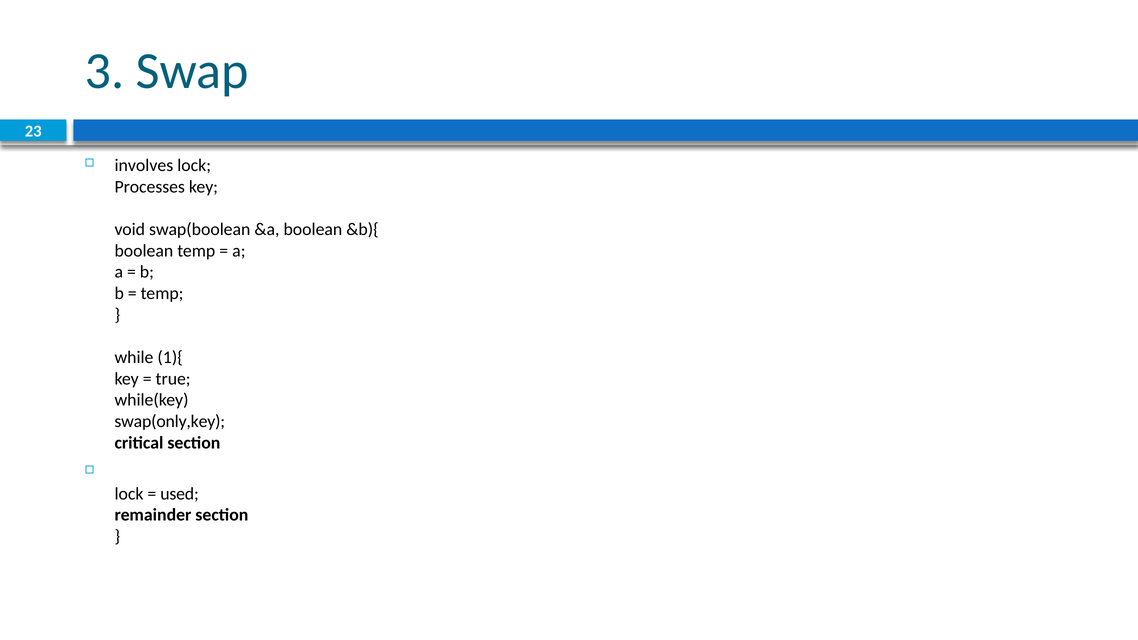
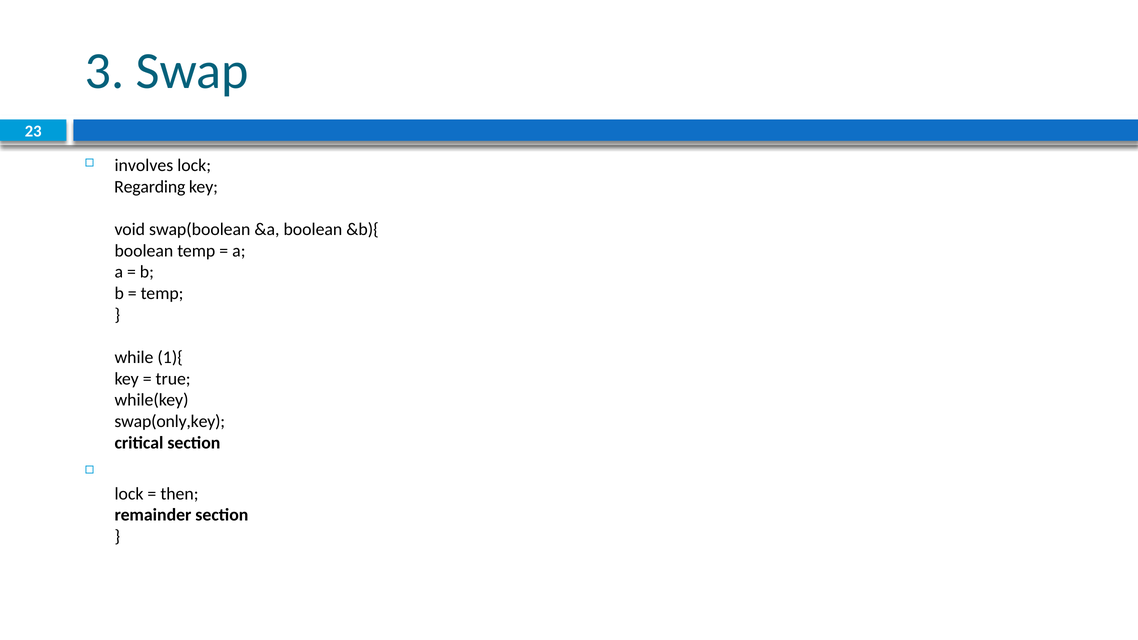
Processes: Processes -> Regarding
used: used -> then
